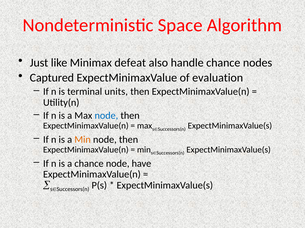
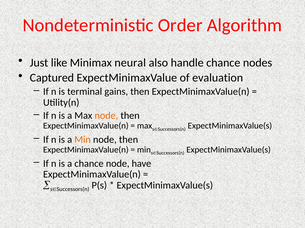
Space: Space -> Order
defeat: defeat -> neural
units: units -> gains
node at (106, 116) colour: blue -> orange
